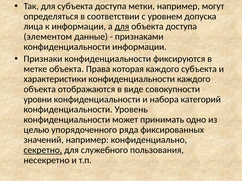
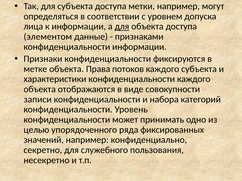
которая: которая -> потоков
уровни: уровни -> записи
секретно underline: present -> none
